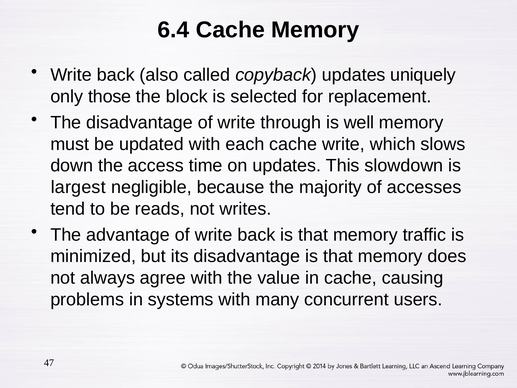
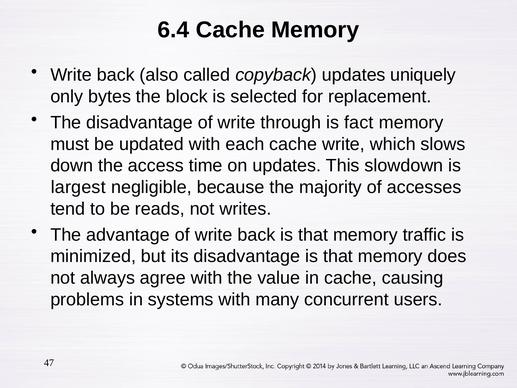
those: those -> bytes
well: well -> fact
